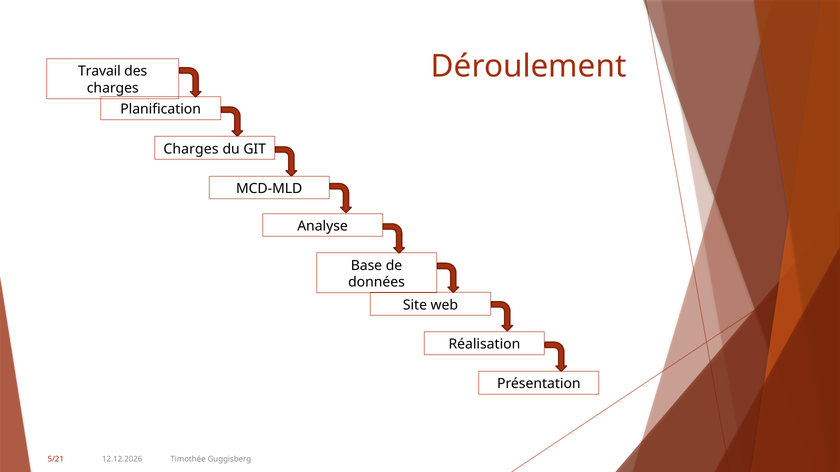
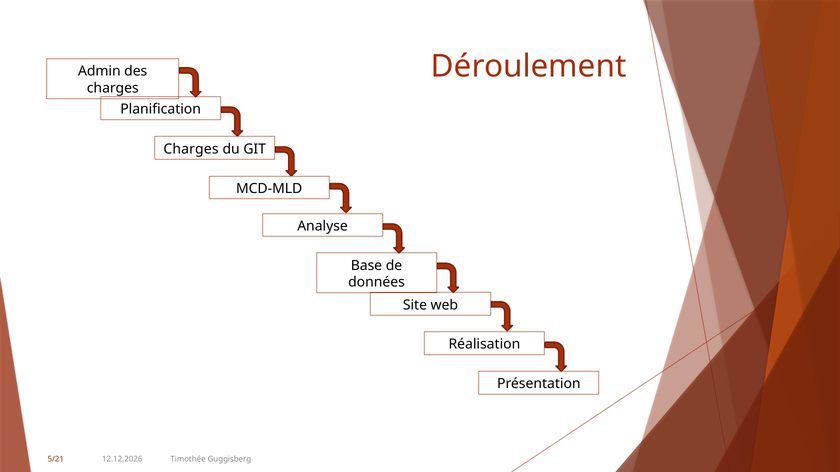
Travail: Travail -> Admin
